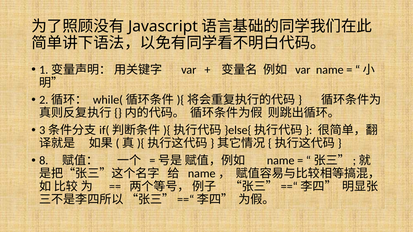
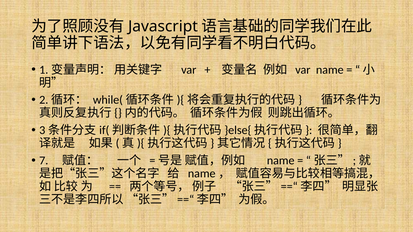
8: 8 -> 7
